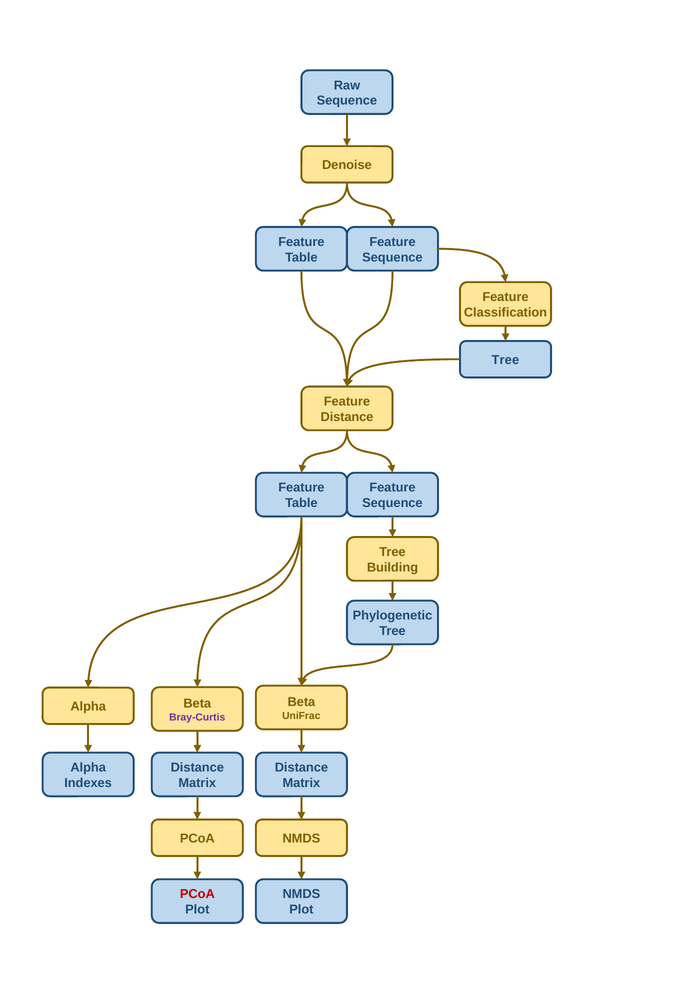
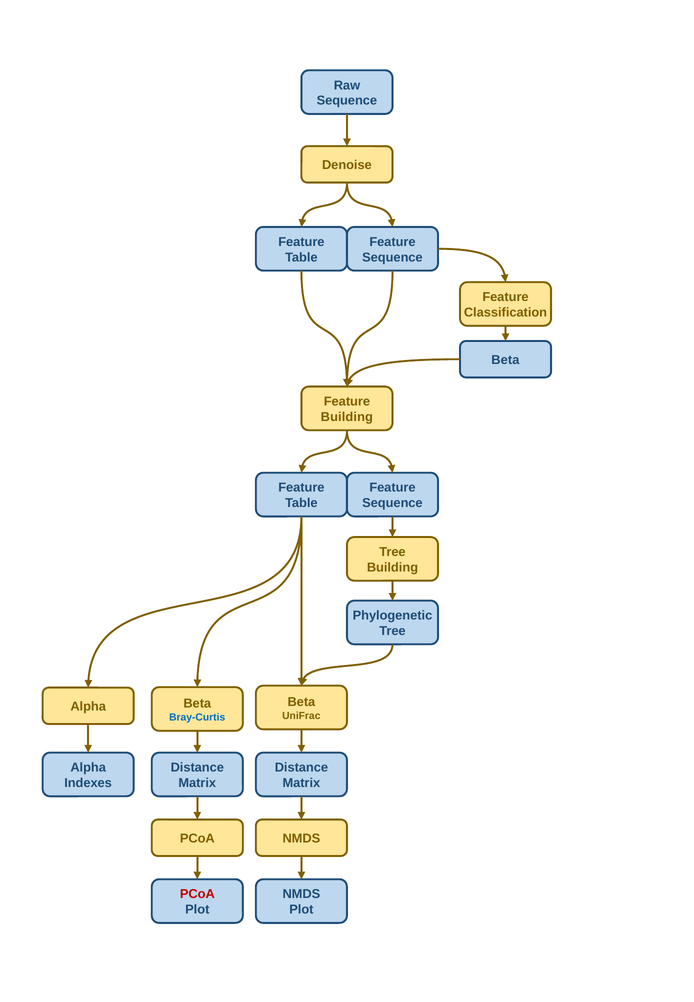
Tree at (505, 360): Tree -> Beta
Distance at (347, 417): Distance -> Building
Bray-Curtis colour: purple -> blue
